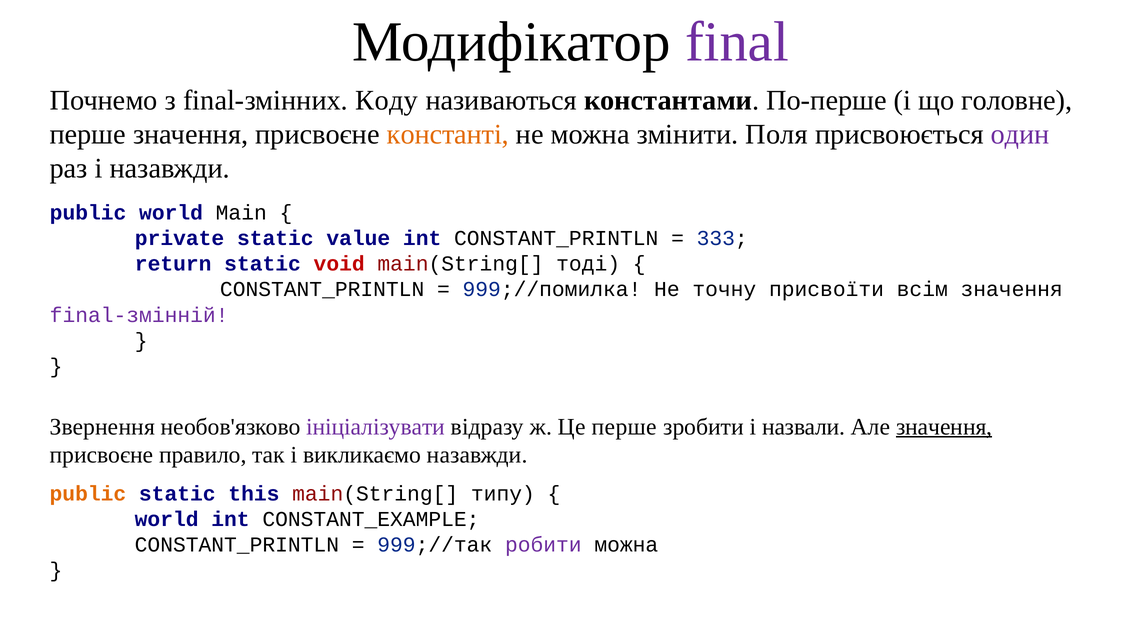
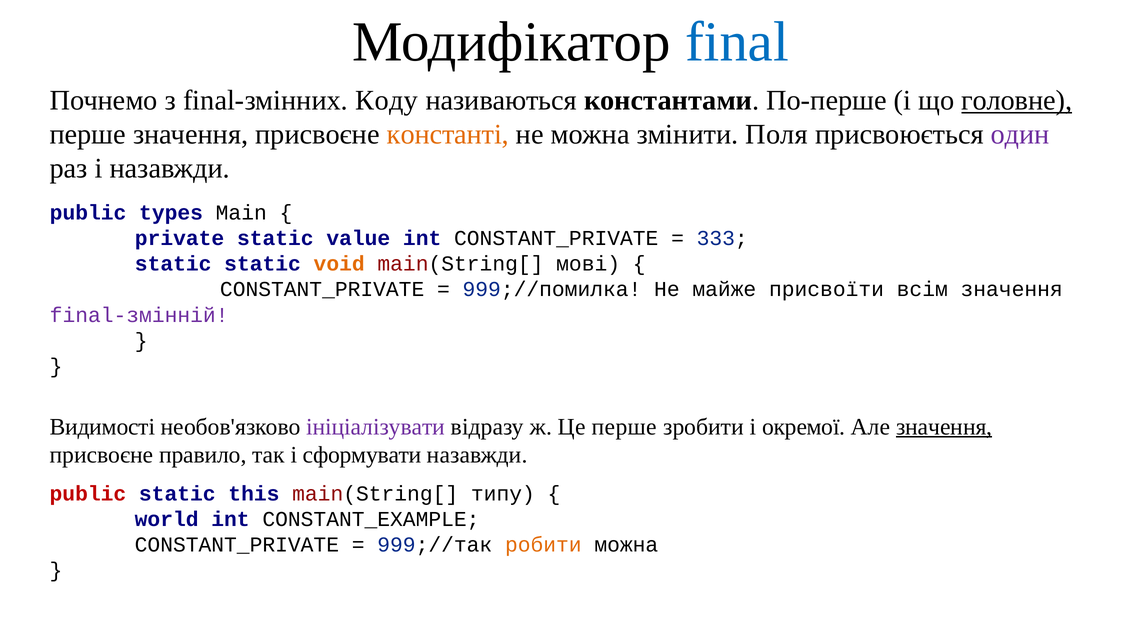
final colour: purple -> blue
головне underline: none -> present
public world: world -> types
int CONSTANT_PRINTLN: CONSTANT_PRINTLN -> CONSTANT_PRIVATE
return at (173, 264): return -> static
void colour: red -> orange
тоді: тоді -> мові
CONSTANT_PRINTLN at (322, 290): CONSTANT_PRINTLN -> CONSTANT_PRIVATE
точну: точну -> майже
Звернення: Звернення -> Видимості
назвали: назвали -> окремої
викликаємо: викликаємо -> сформувати
public at (88, 494) colour: orange -> red
CONSTANT_PRINTLN at (237, 545): CONSTANT_PRINTLN -> CONSTANT_PRIVATE
робити colour: purple -> orange
